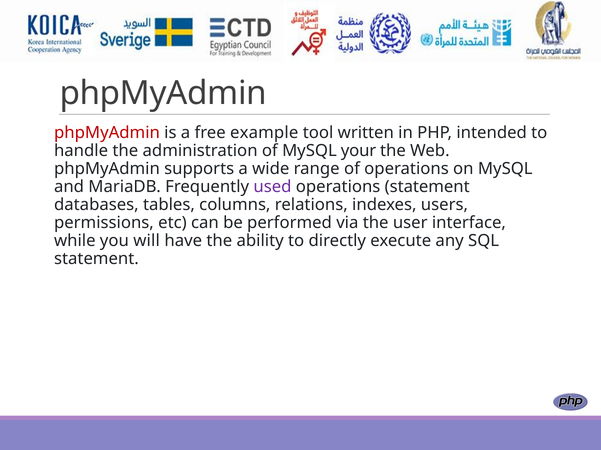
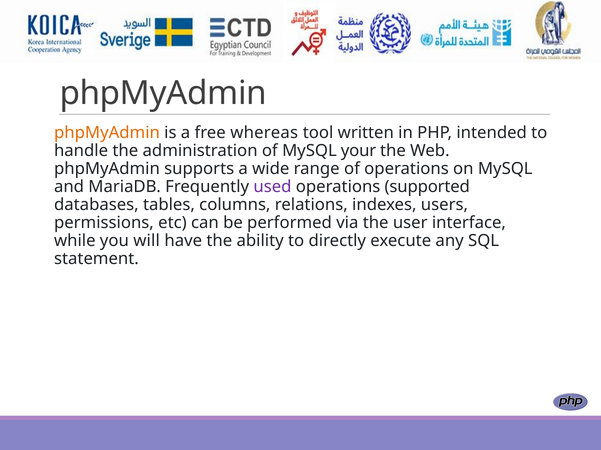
phpMyAdmin at (107, 133) colour: red -> orange
example: example -> whereas
operations statement: statement -> supported
